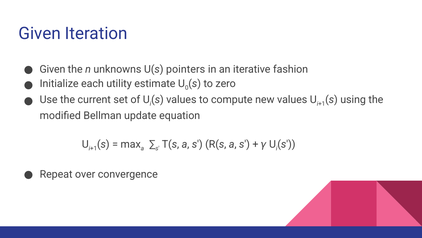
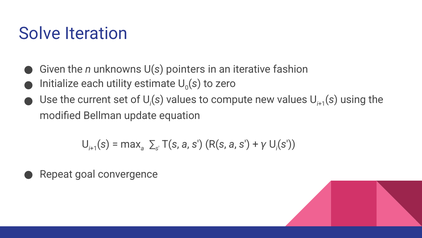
Given at (40, 33): Given -> Solve
over: over -> goal
